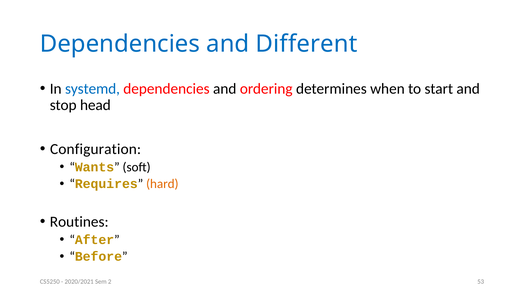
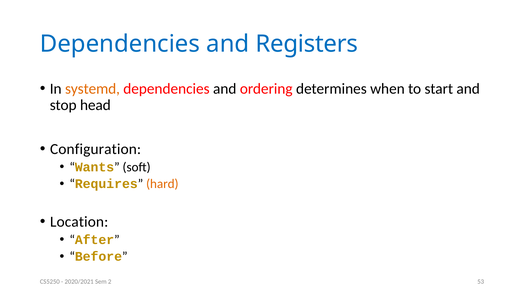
Different: Different -> Registers
systemd colour: blue -> orange
Routines: Routines -> Location
